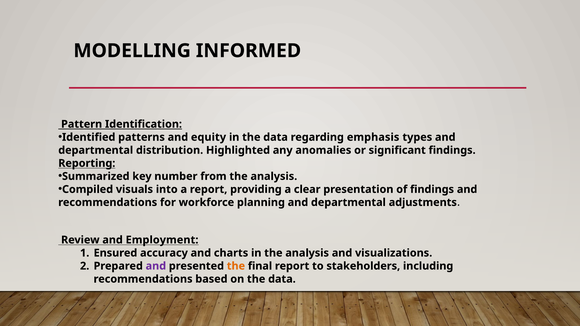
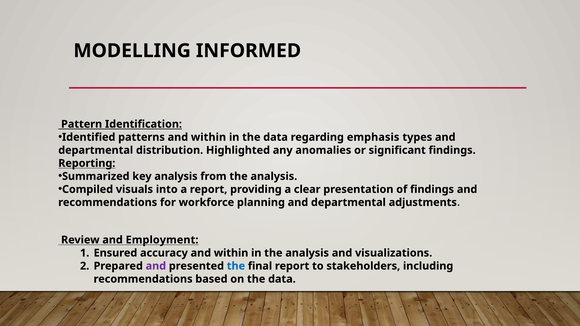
patterns and equity: equity -> within
key number: number -> analysis
accuracy and charts: charts -> within
the at (236, 266) colour: orange -> blue
